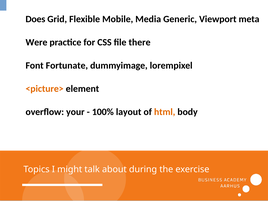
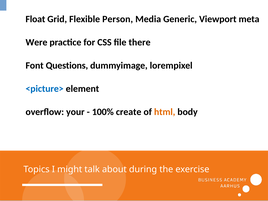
Does: Does -> Float
Mobile: Mobile -> Person
Fortunate: Fortunate -> Questions
<picture> colour: orange -> blue
layout: layout -> create
